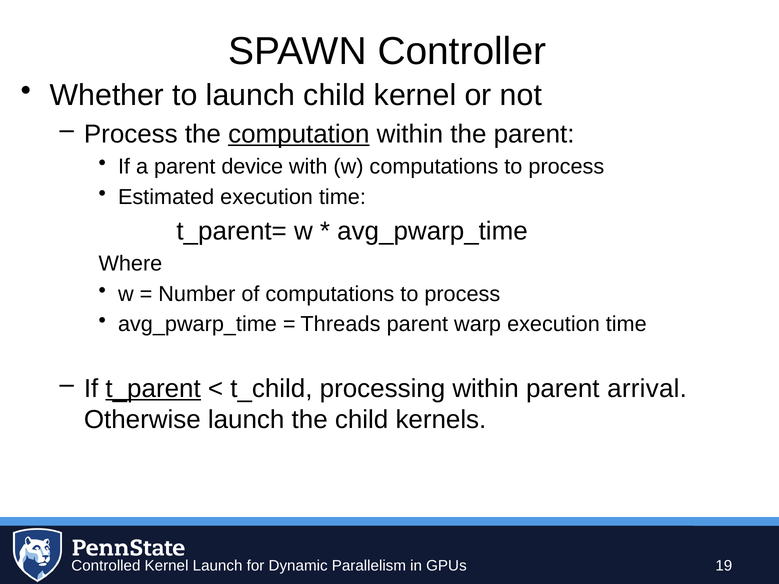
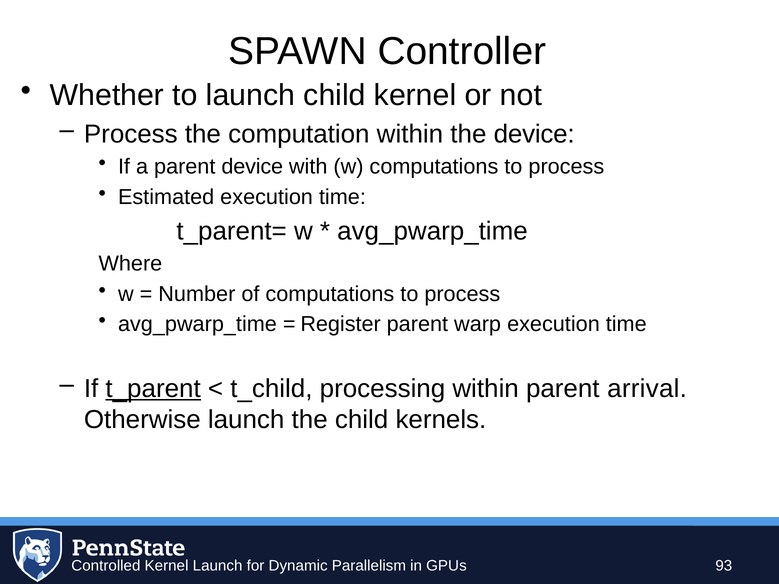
computation underline: present -> none
the parent: parent -> device
Threads: Threads -> Register
19: 19 -> 93
